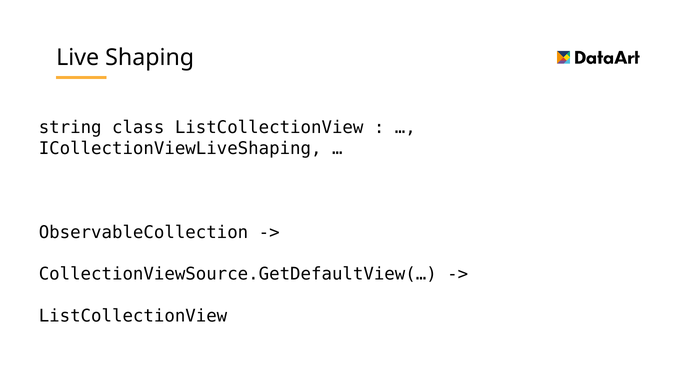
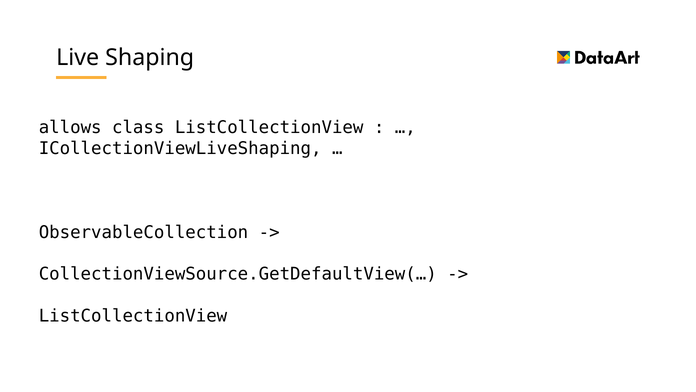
string: string -> allows
